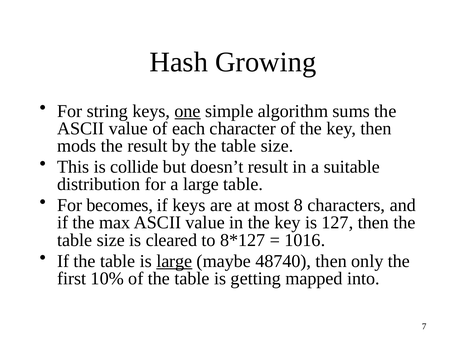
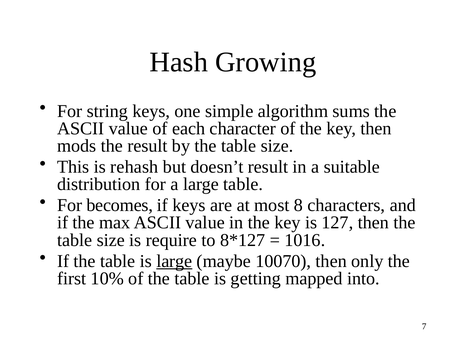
one underline: present -> none
collide: collide -> rehash
cleared: cleared -> require
48740: 48740 -> 10070
